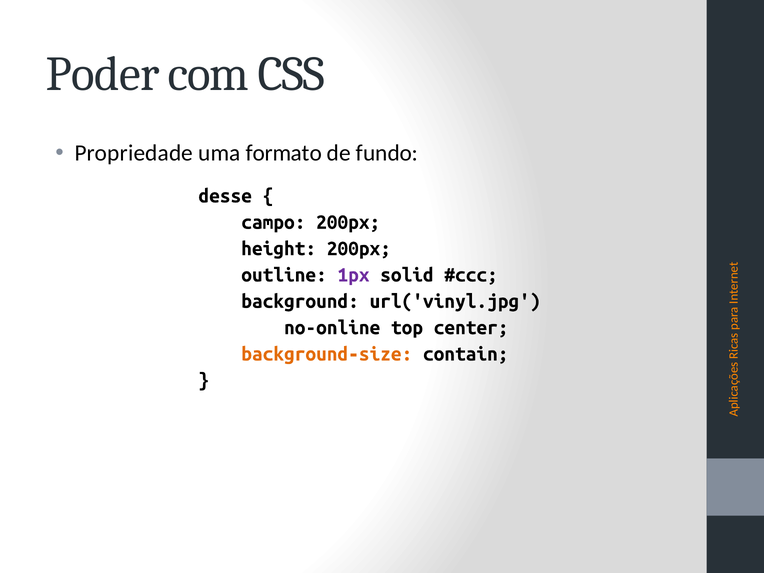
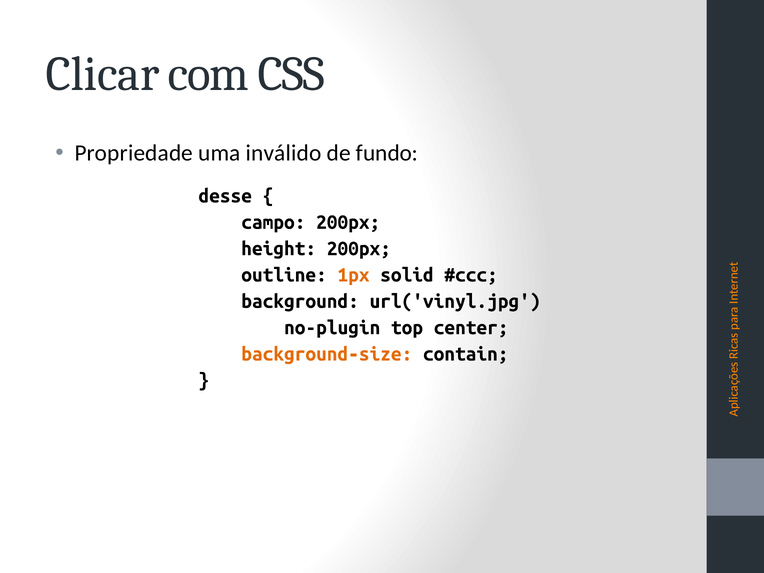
Poder: Poder -> Clicar
formato: formato -> inválido
1px colour: purple -> orange
no-online: no-online -> no-plugin
